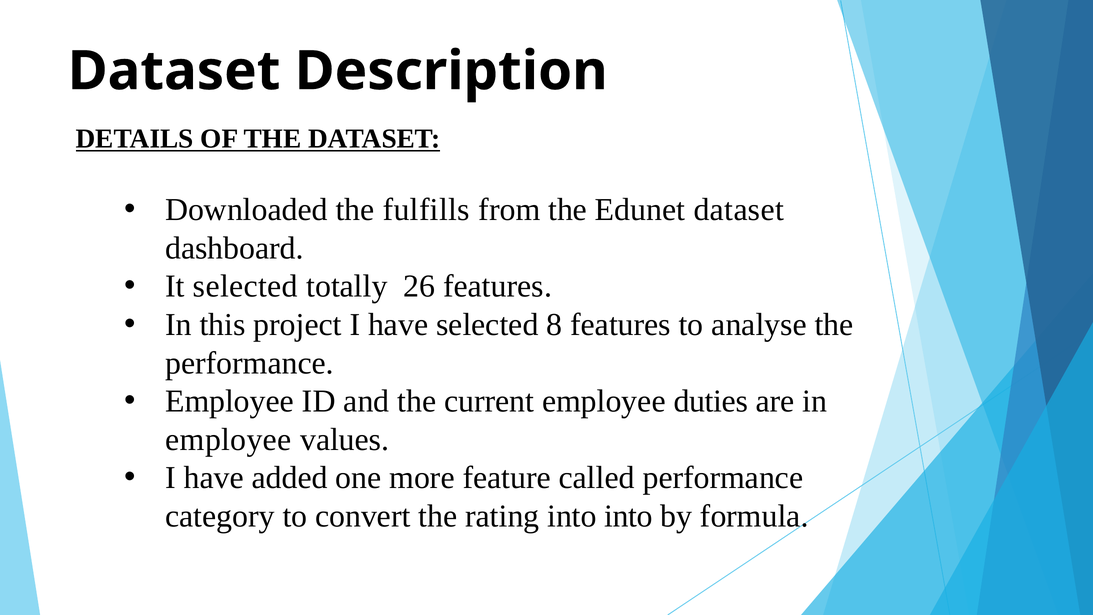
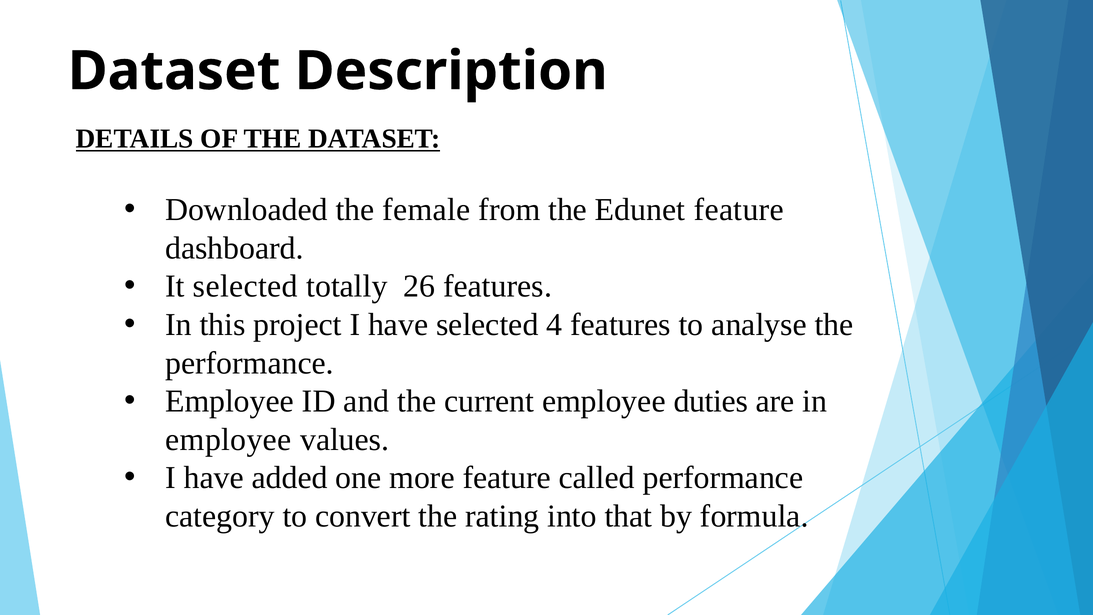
fulfills: fulfills -> female
Edunet dataset: dataset -> feature
8: 8 -> 4
into into: into -> that
